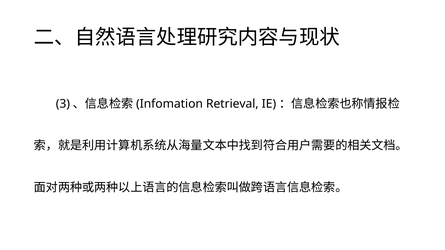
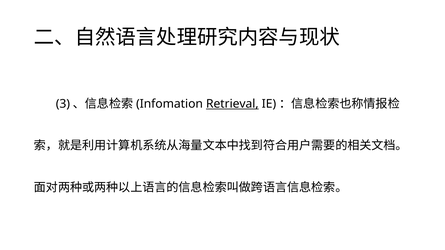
Retrieval underline: none -> present
